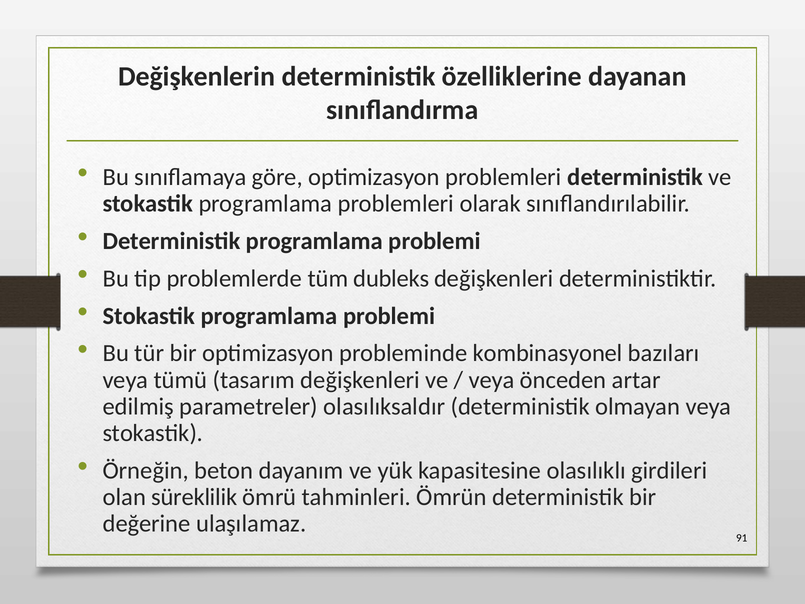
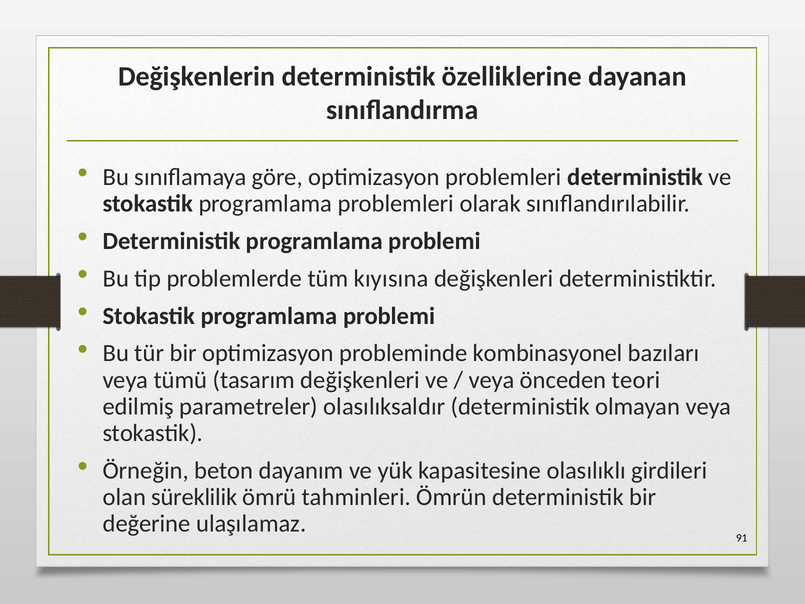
dubleks: dubleks -> kıyısına
artar: artar -> teori
